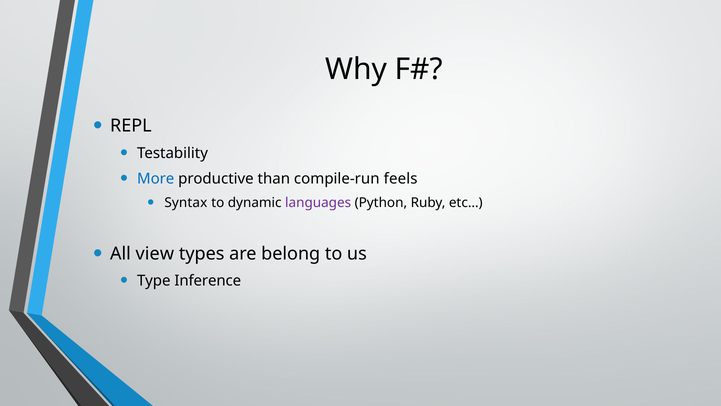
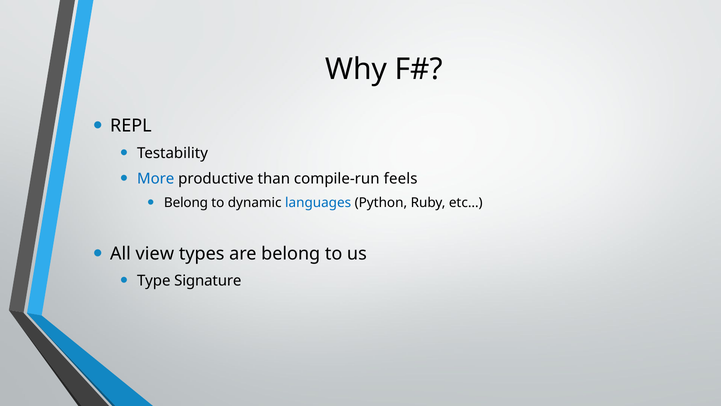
Syntax at (186, 203): Syntax -> Belong
languages colour: purple -> blue
Inference: Inference -> Signature
